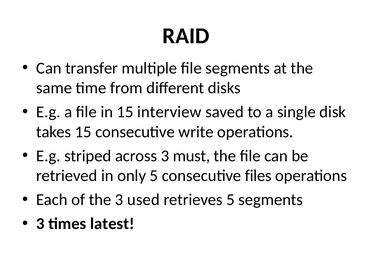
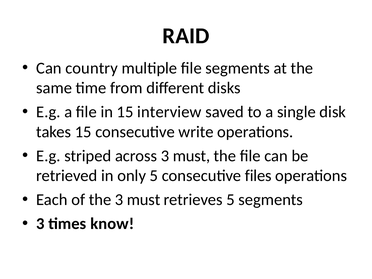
transfer: transfer -> country
the 3 used: used -> must
latest: latest -> know
